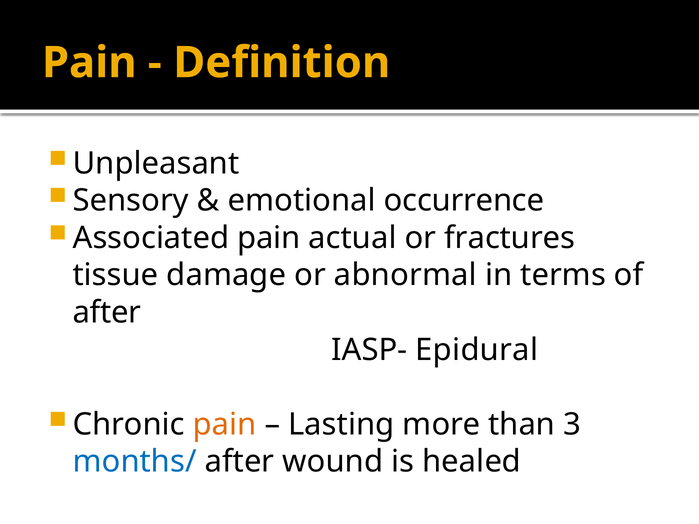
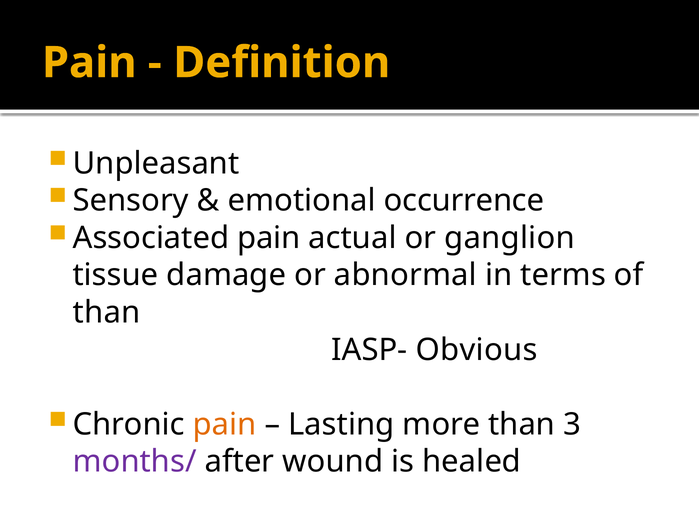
fractures: fractures -> ganglion
after at (107, 313): after -> than
Epidural: Epidural -> Obvious
months/ colour: blue -> purple
